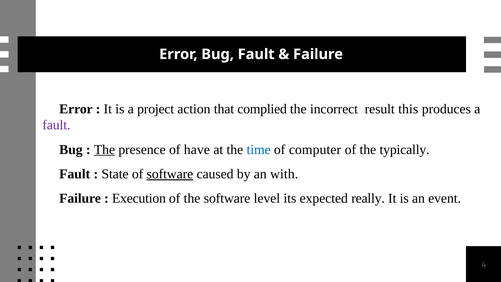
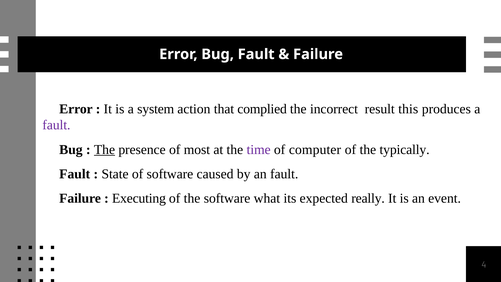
project: project -> system
have: have -> most
time colour: blue -> purple
software at (170, 174) underline: present -> none
an with: with -> fault
Execution: Execution -> Executing
level: level -> what
